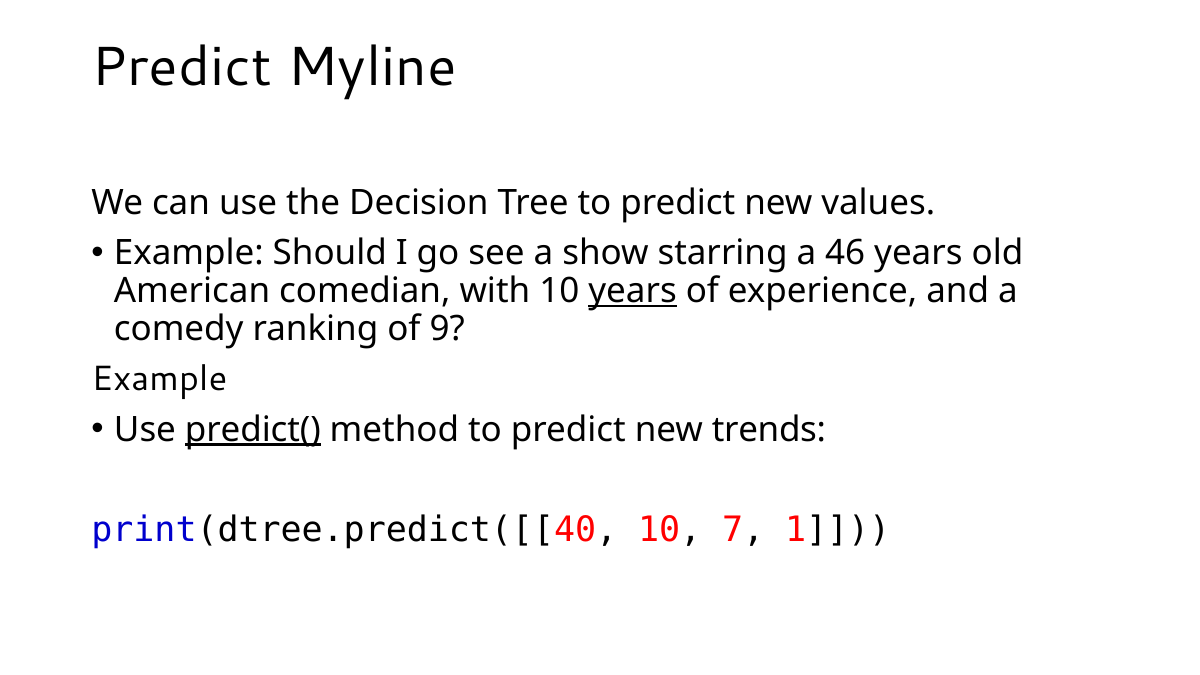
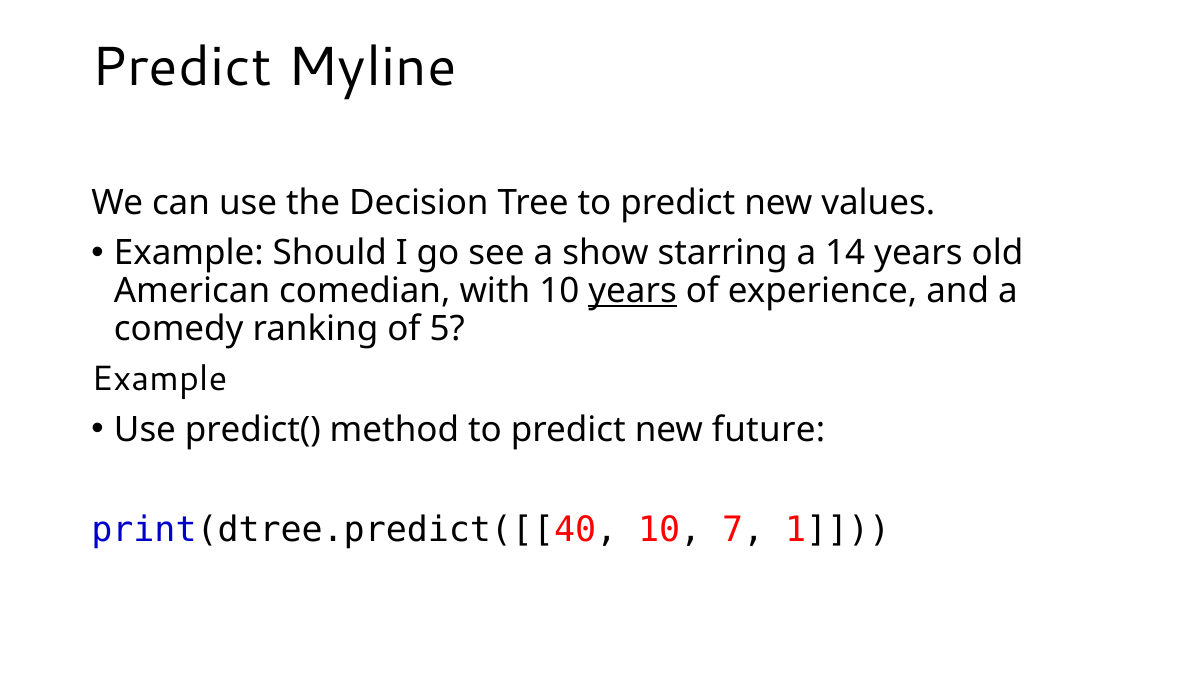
46: 46 -> 14
9: 9 -> 5
predict( underline: present -> none
trends: trends -> future
